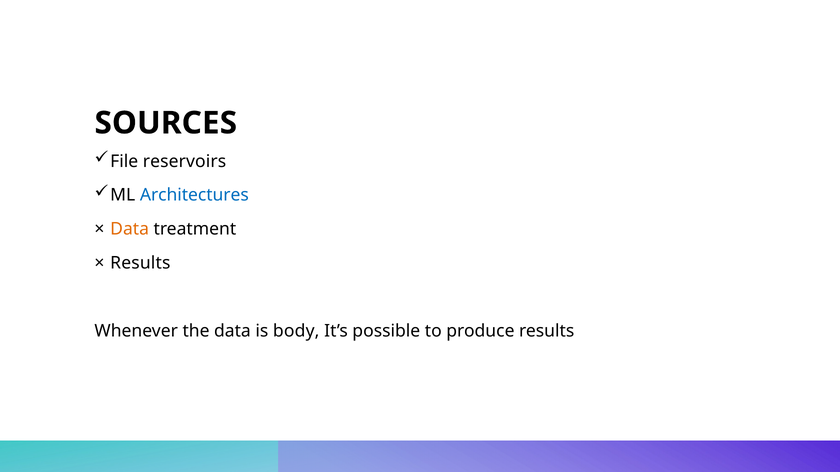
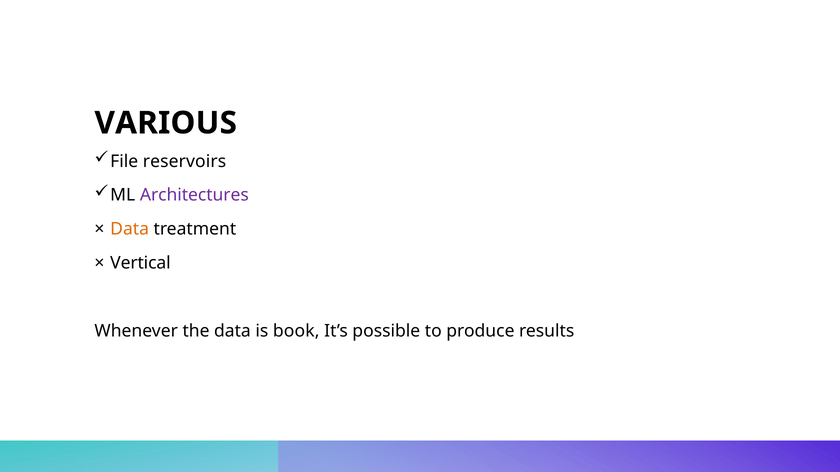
SOURCES: SOURCES -> VARIOUS
Architectures colour: blue -> purple
Results at (140, 263): Results -> Vertical
body: body -> book
